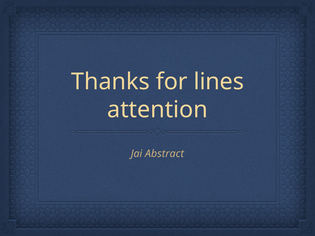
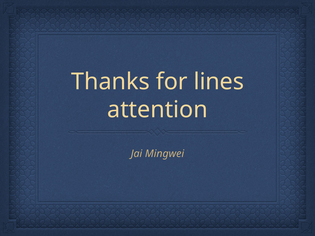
Abstract: Abstract -> Mingwei
